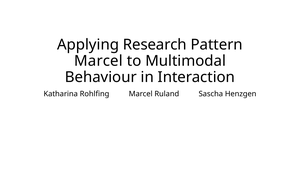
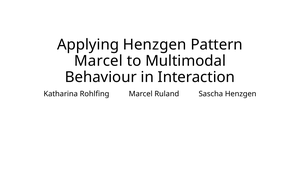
Applying Research: Research -> Henzgen
